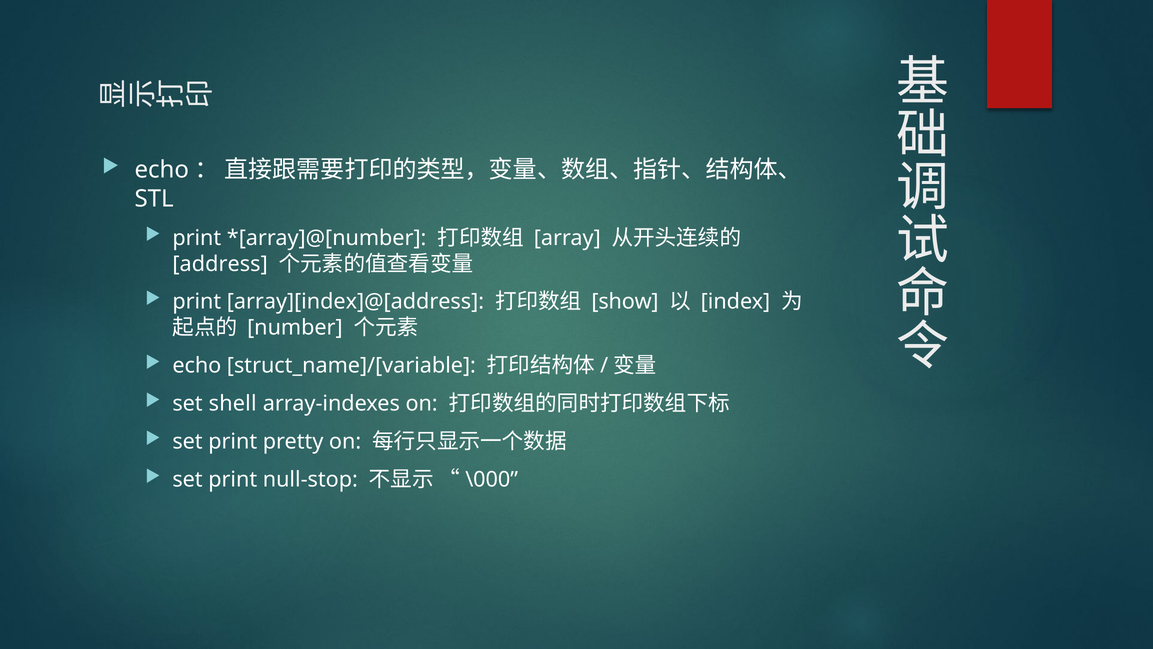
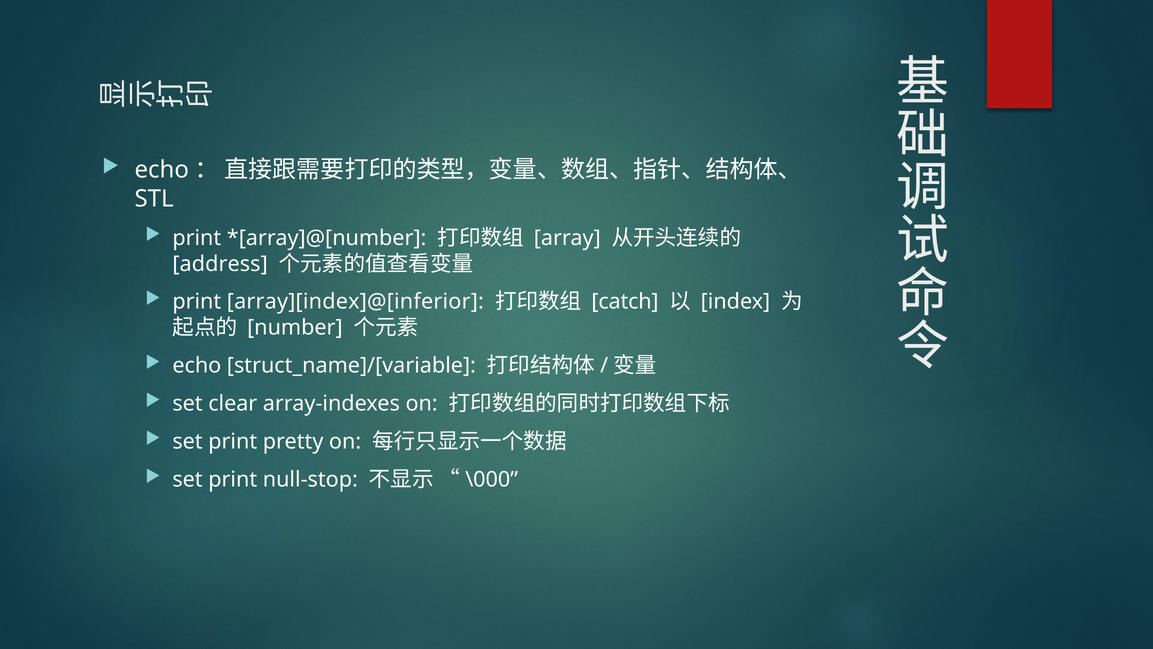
array][index]@[address: array][index]@[address -> array][index]@[inferior
show: show -> catch
shell: shell -> clear
